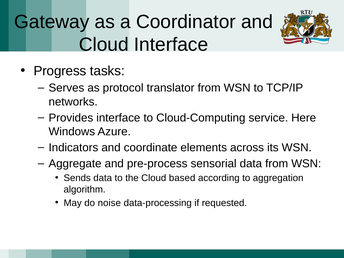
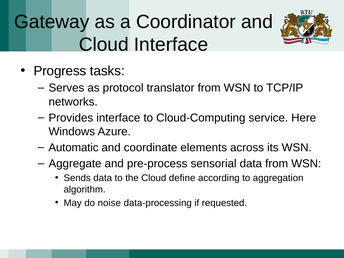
Indicators: Indicators -> Automatic
based: based -> define
